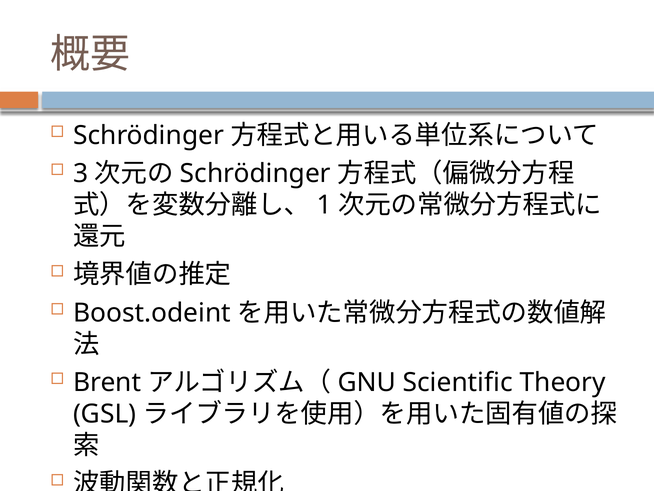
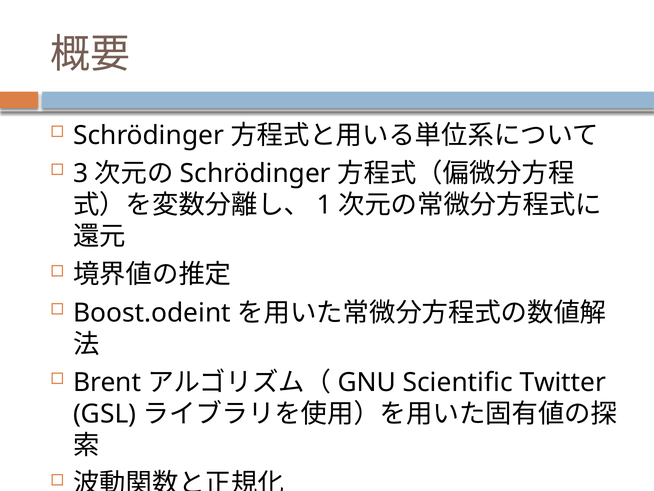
Theory: Theory -> Twitter
